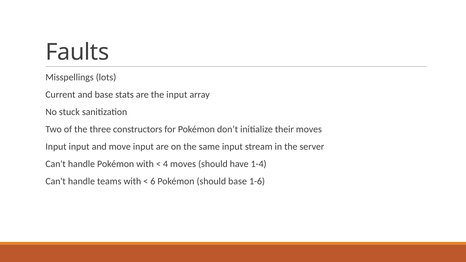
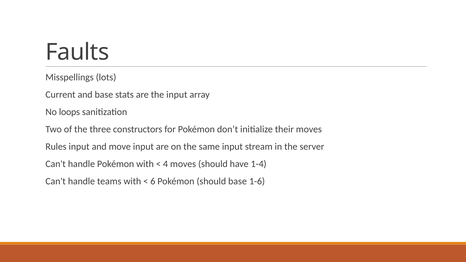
stuck: stuck -> loops
Input at (56, 147): Input -> Rules
